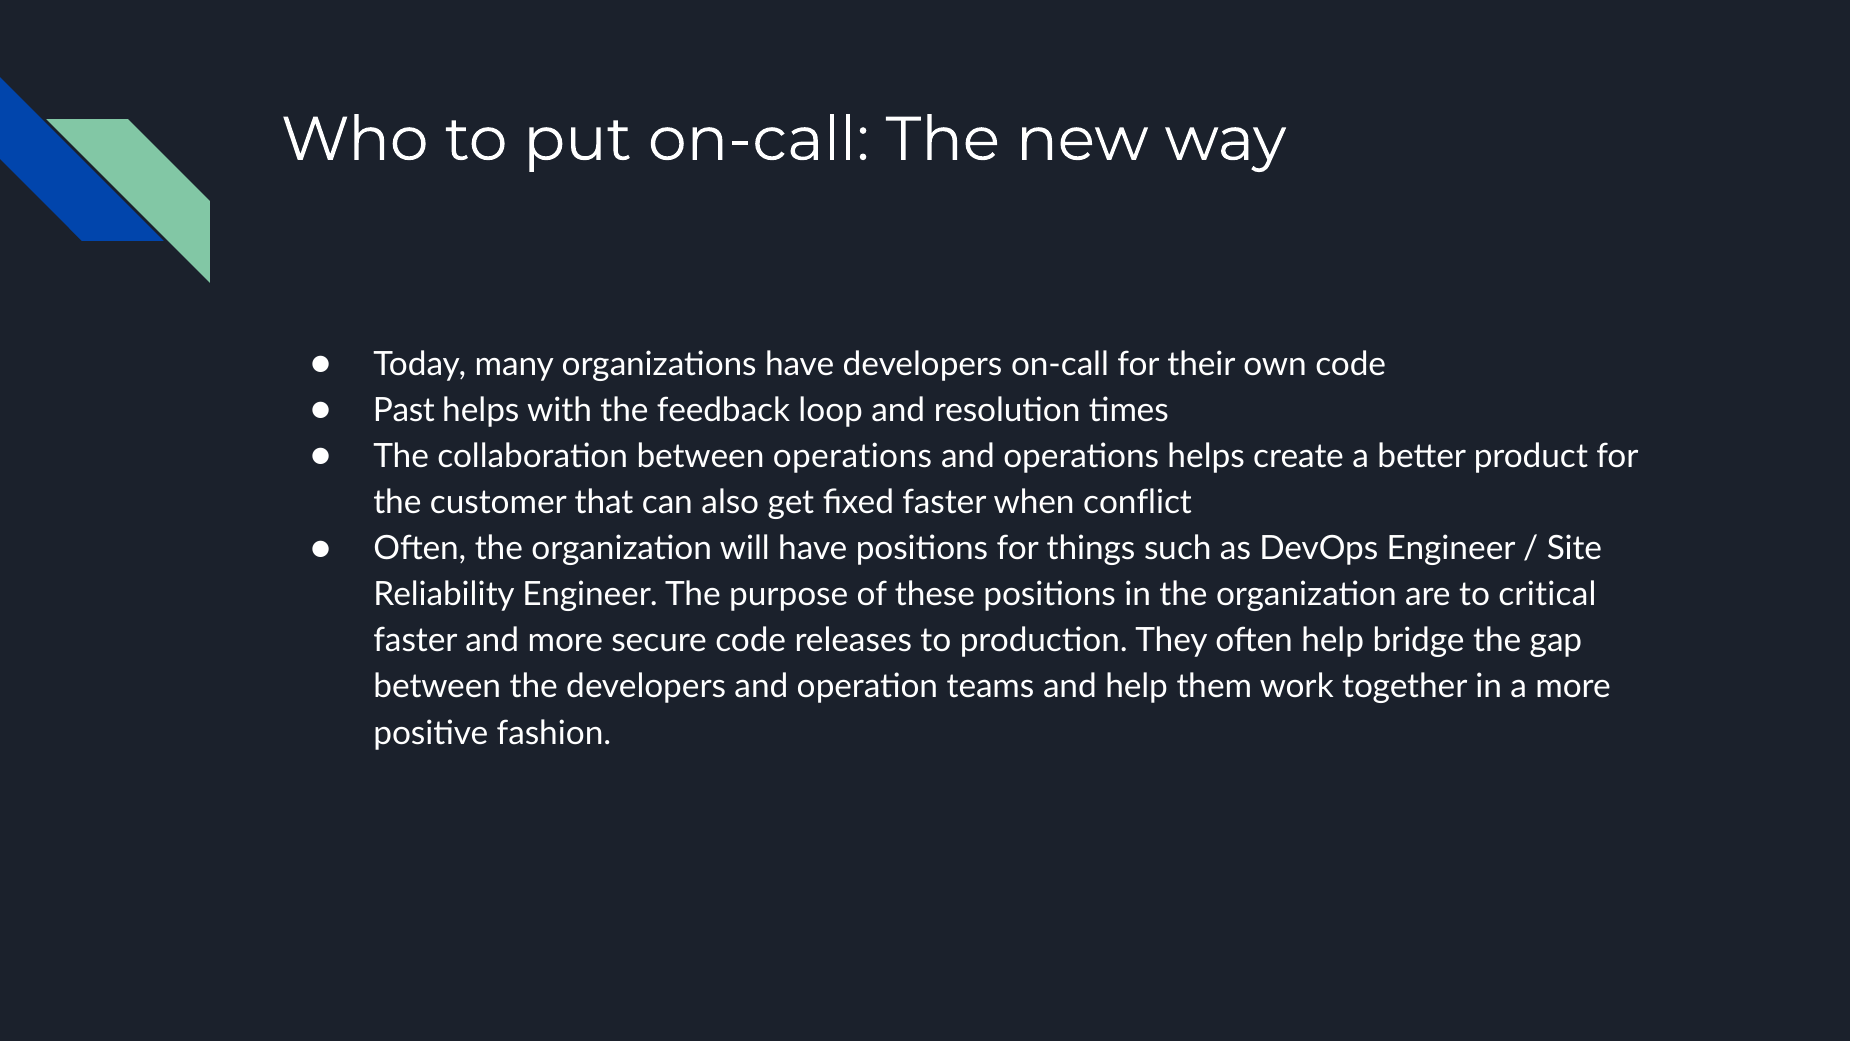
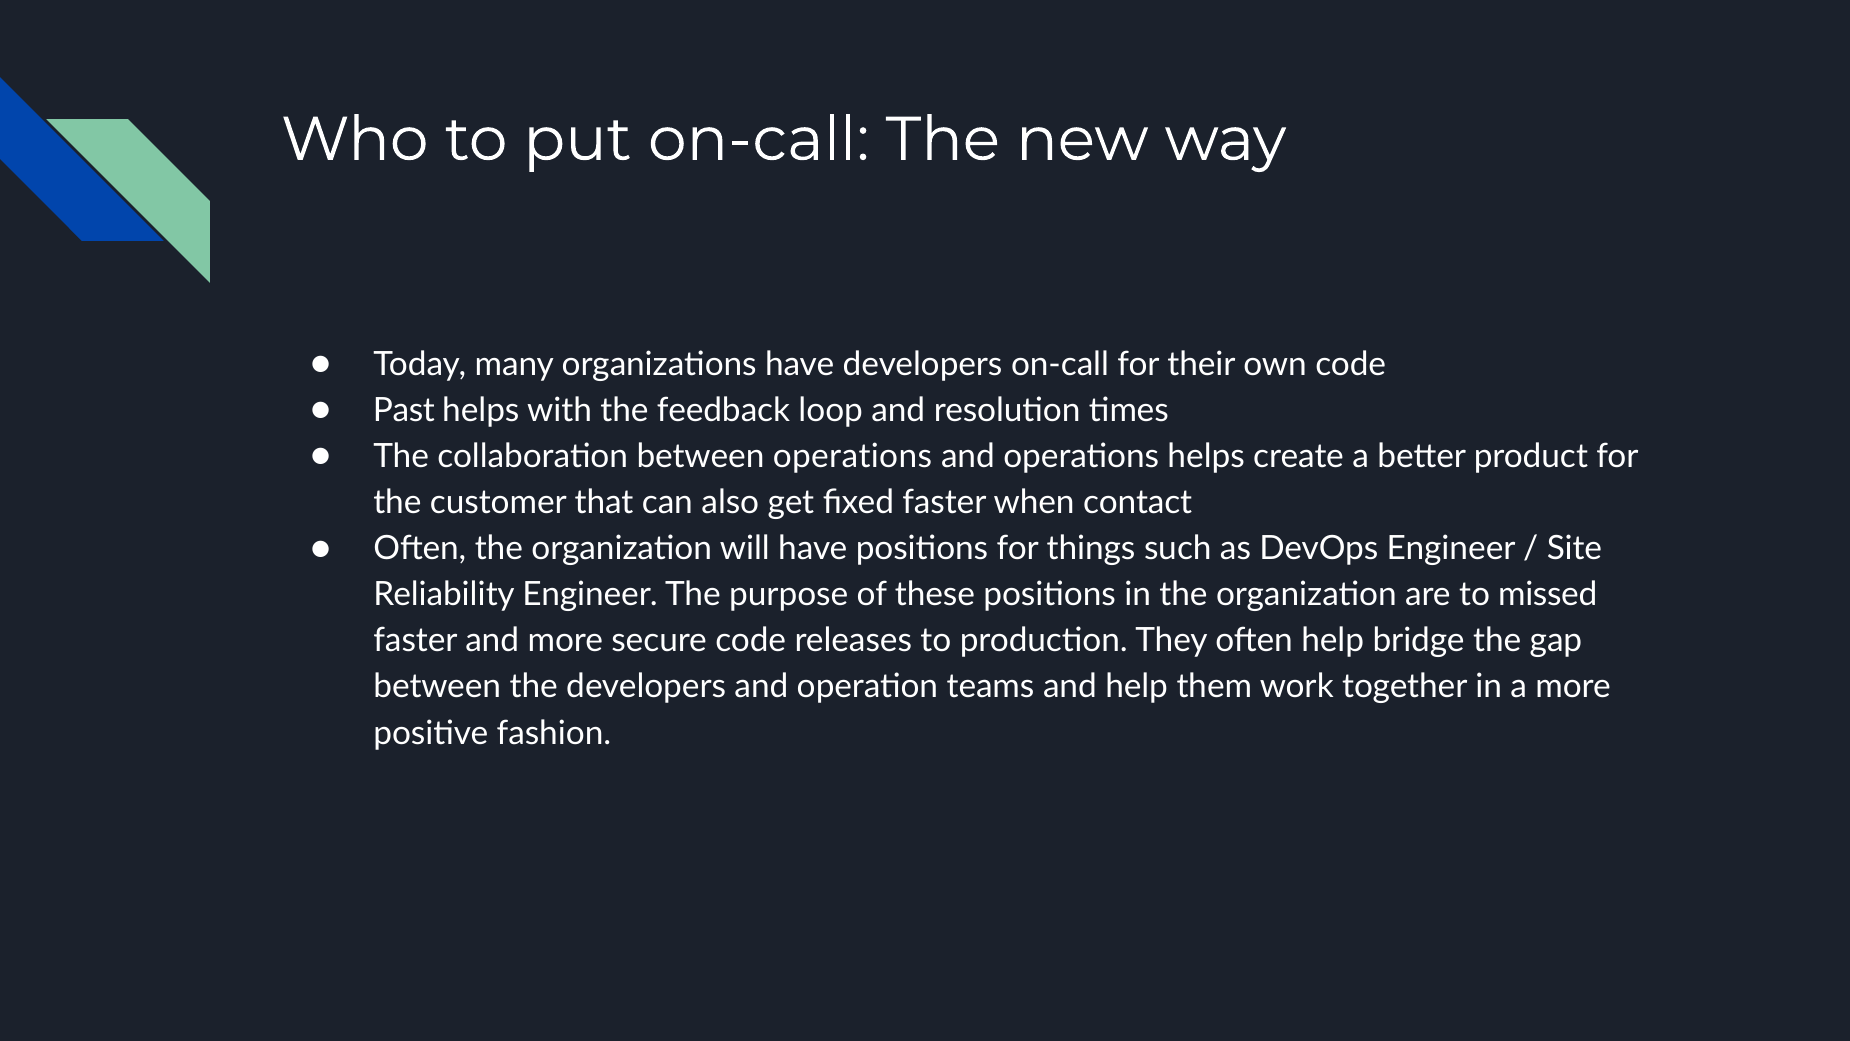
conflict: conflict -> contact
critical: critical -> missed
